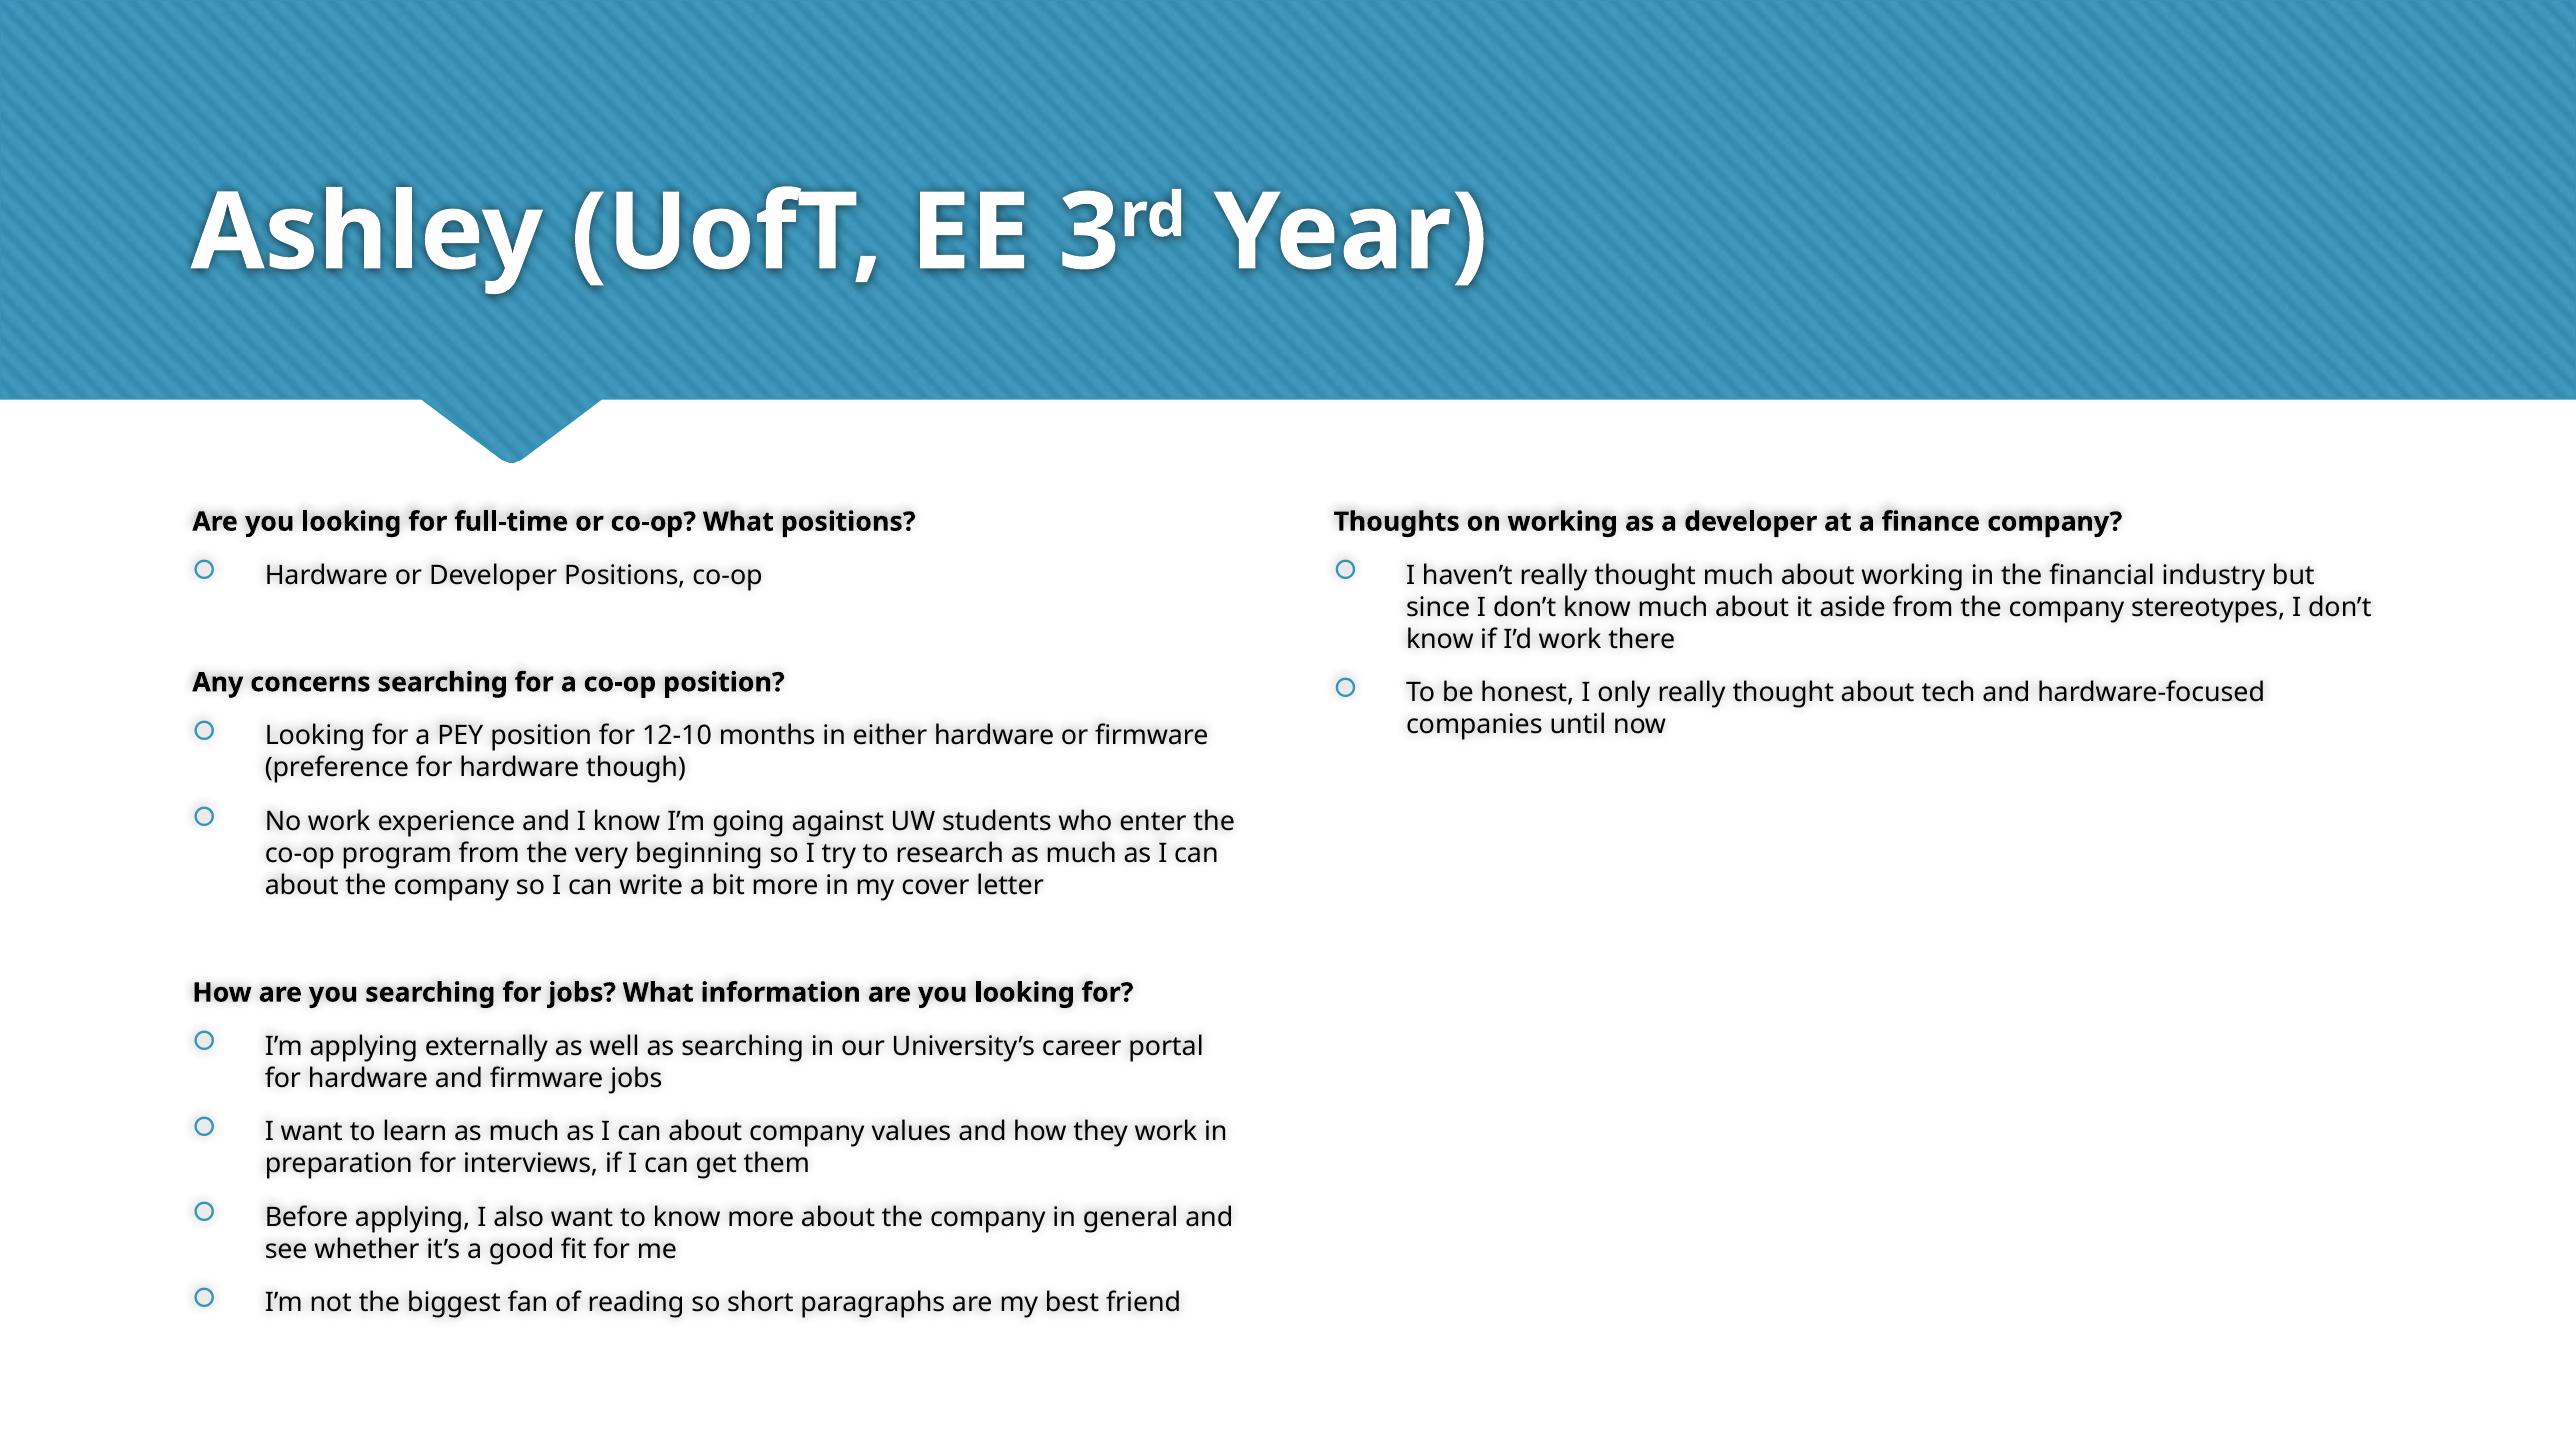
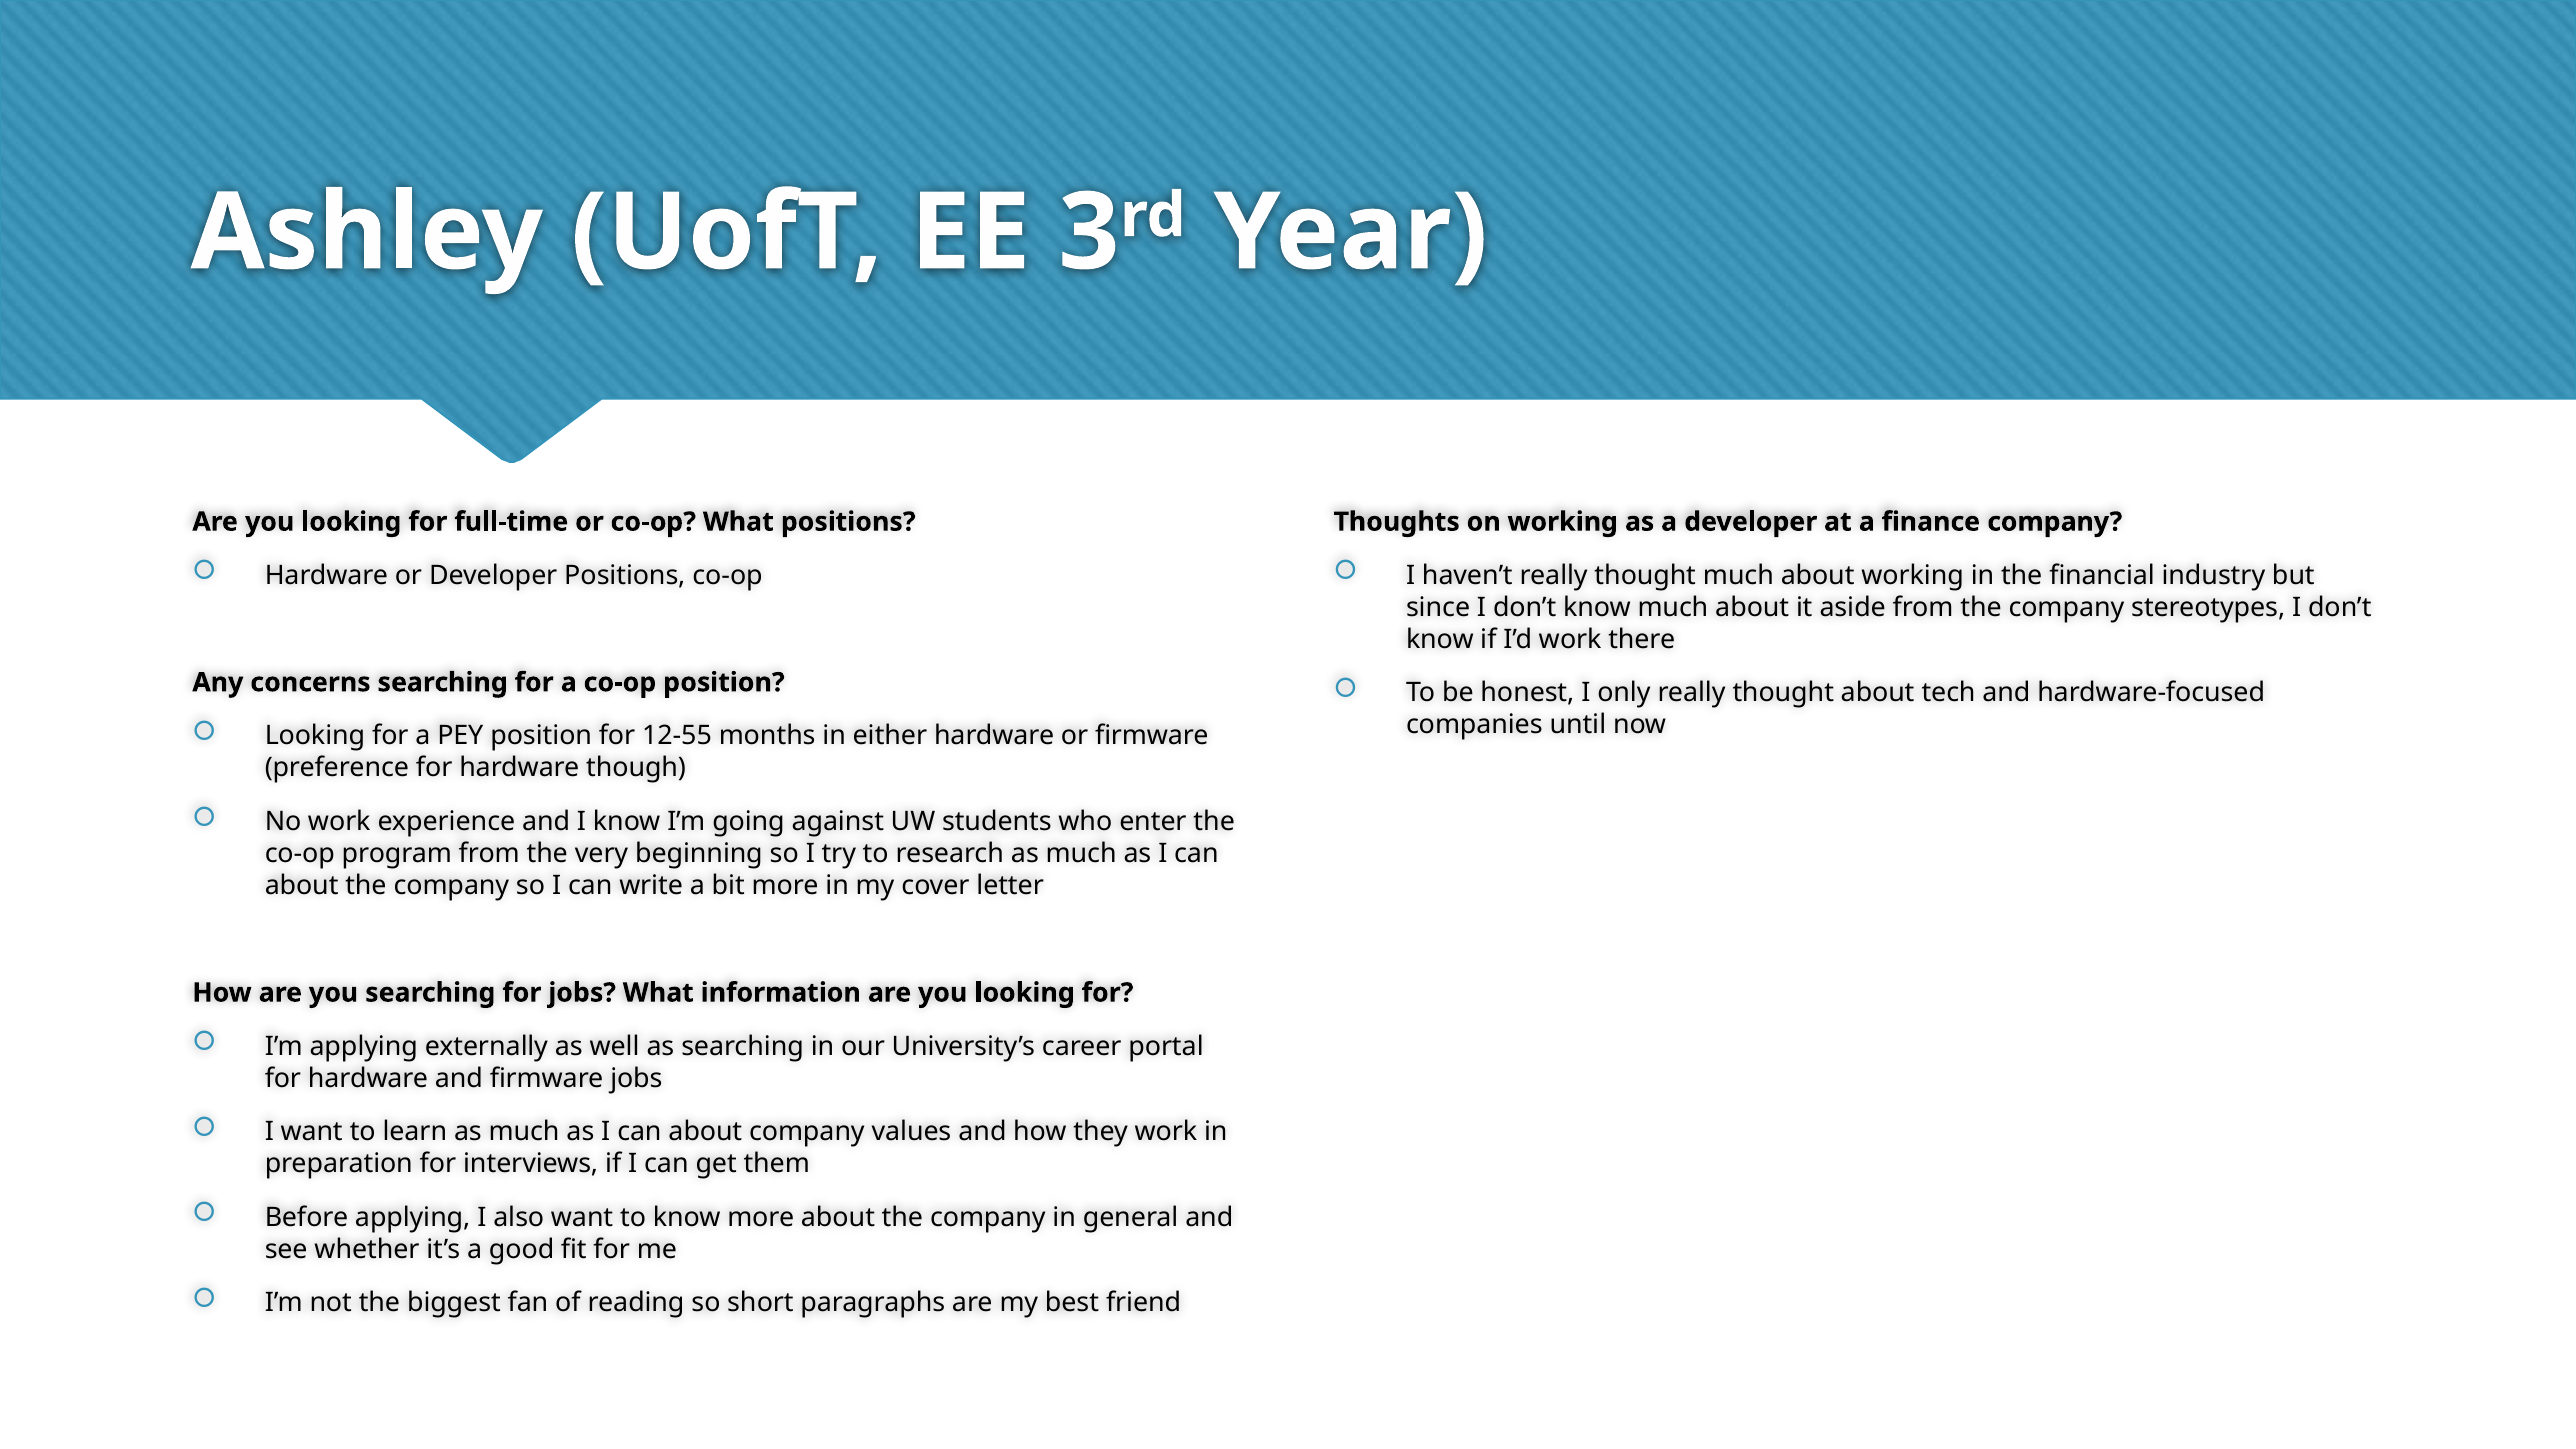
12-10: 12-10 -> 12-55
